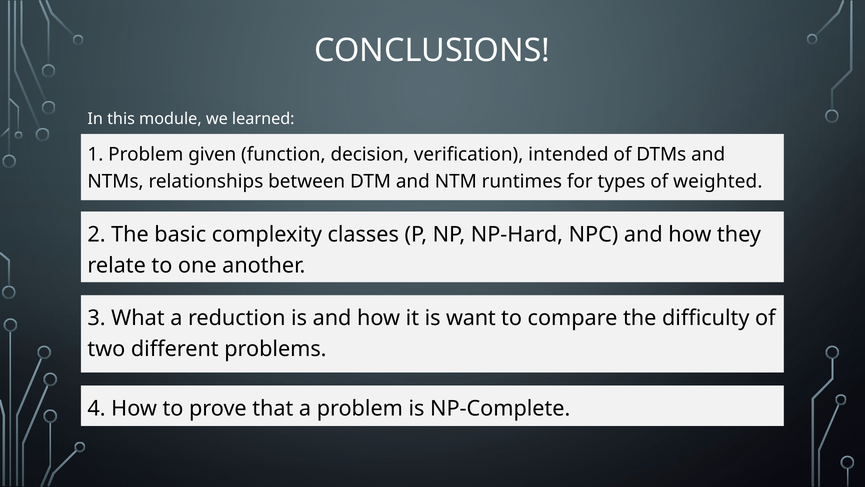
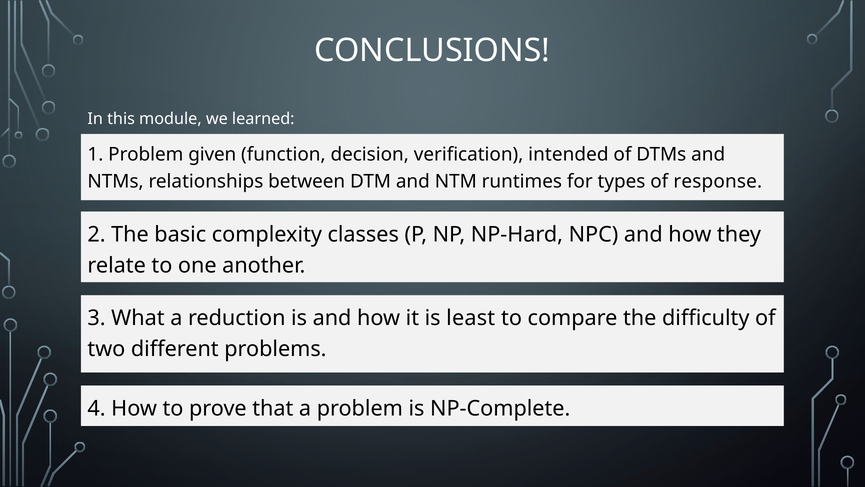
weighted: weighted -> response
want: want -> least
